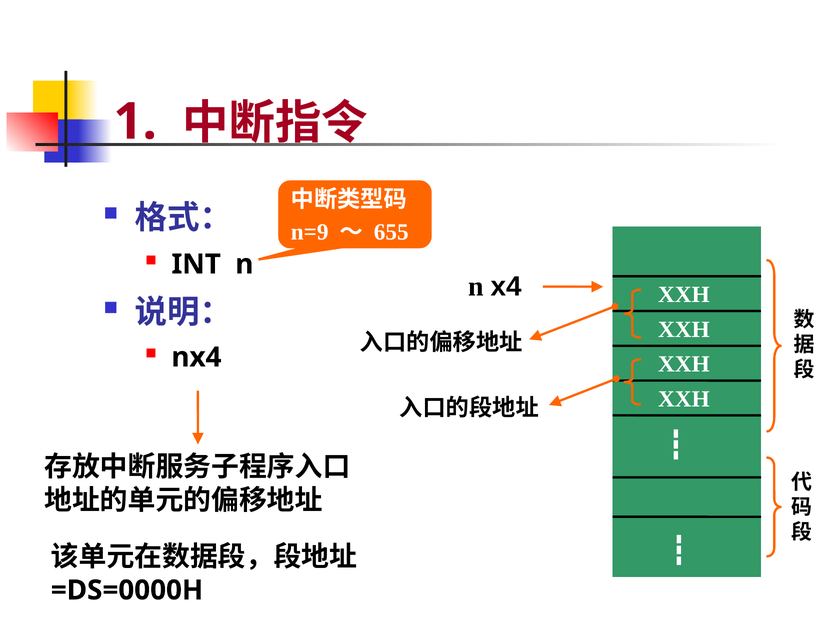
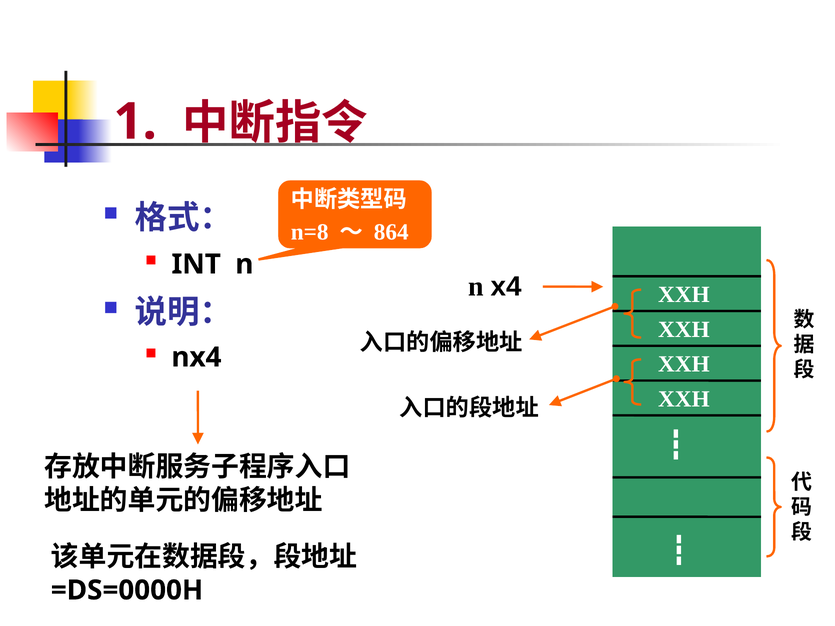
n=9: n=9 -> n=8
655: 655 -> 864
